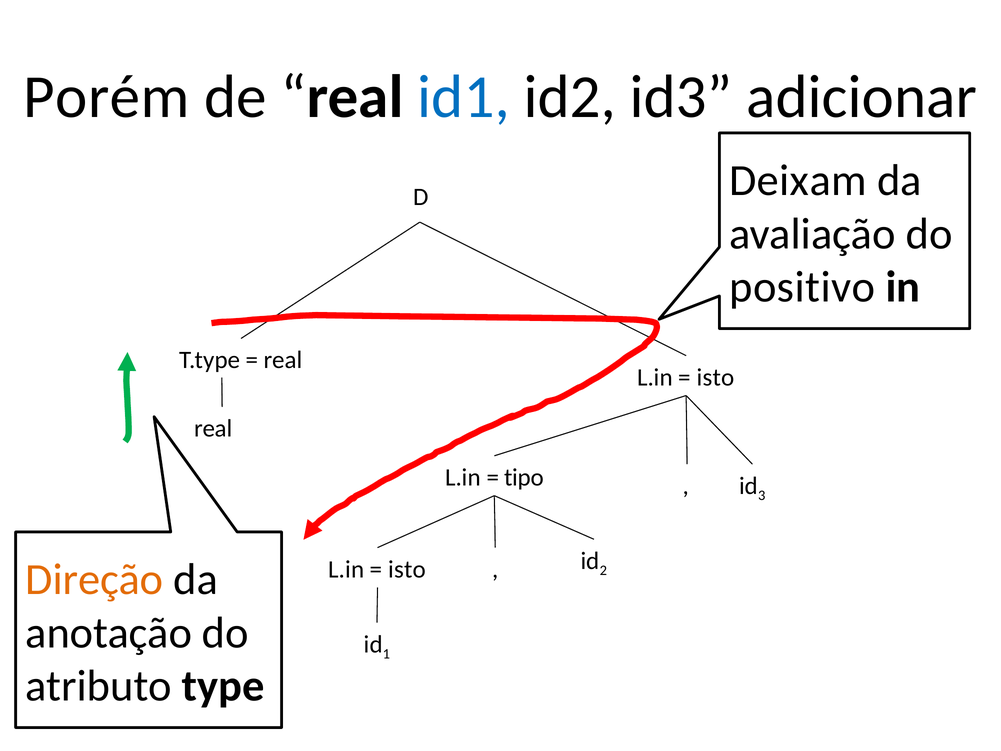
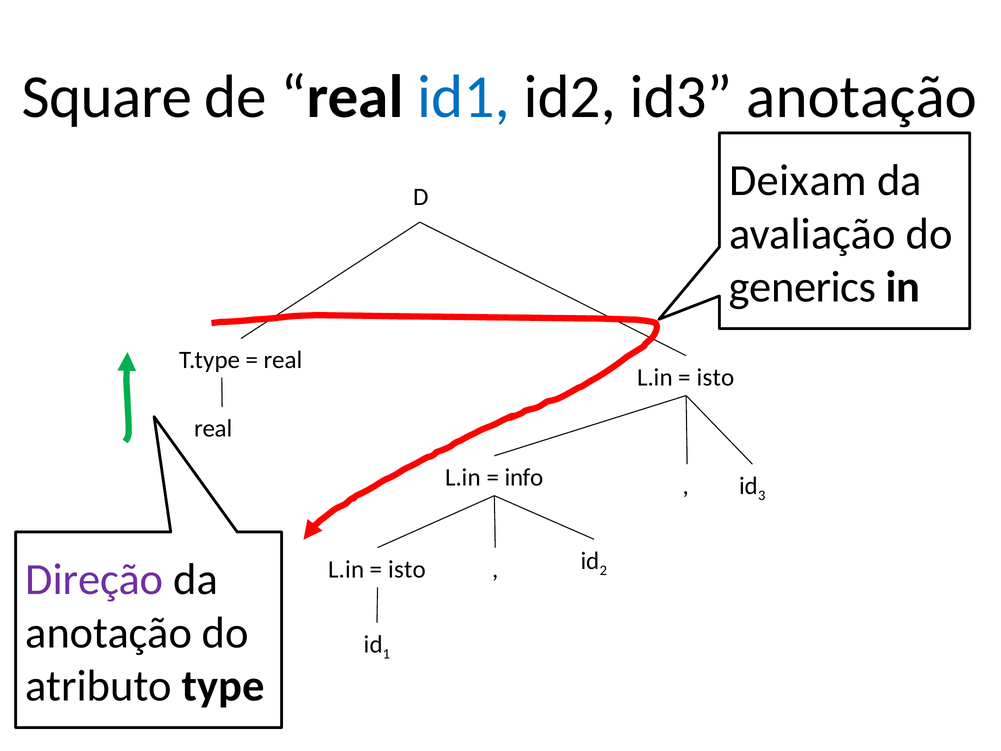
Porém: Porém -> Square
id3 adicionar: adicionar -> anotação
positivo: positivo -> generics
tipo: tipo -> info
Direção colour: orange -> purple
